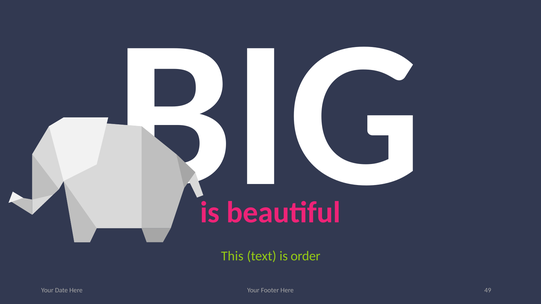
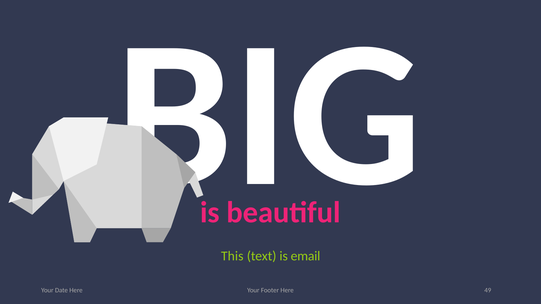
order: order -> email
